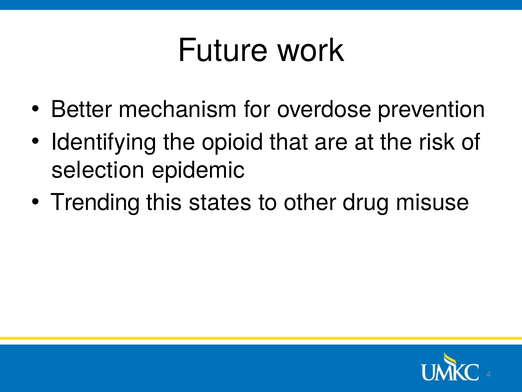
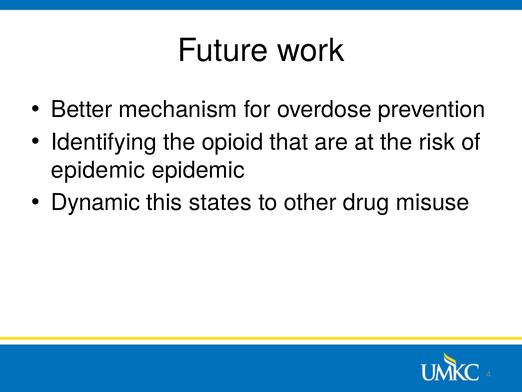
selection at (98, 170): selection -> epidemic
Trending: Trending -> Dynamic
